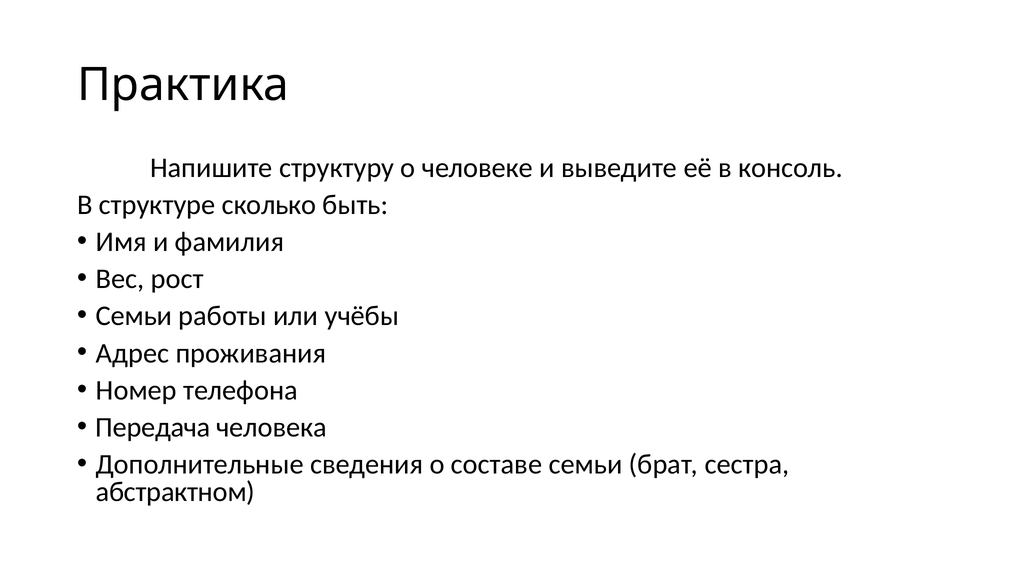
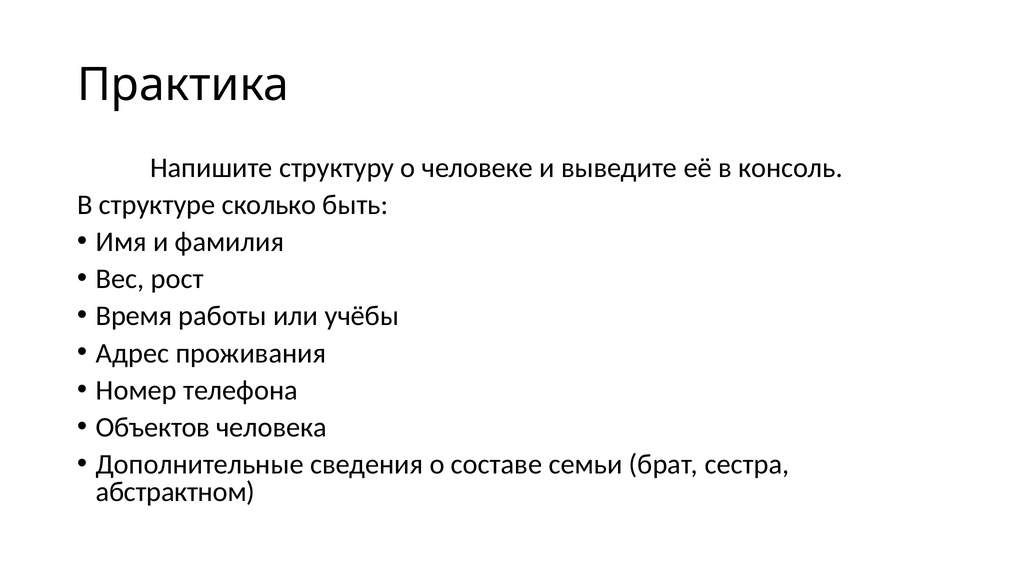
Семьи at (134, 316): Семьи -> Время
Передача: Передача -> Объектов
